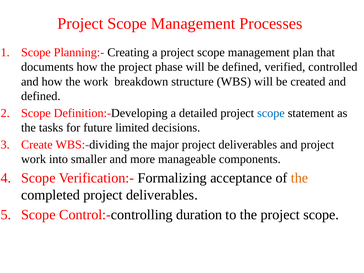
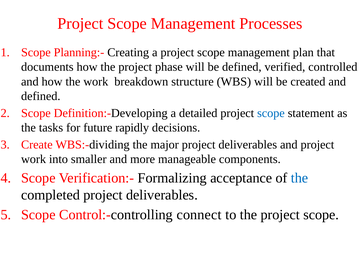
limited: limited -> rapidly
the at (300, 178) colour: orange -> blue
duration: duration -> connect
